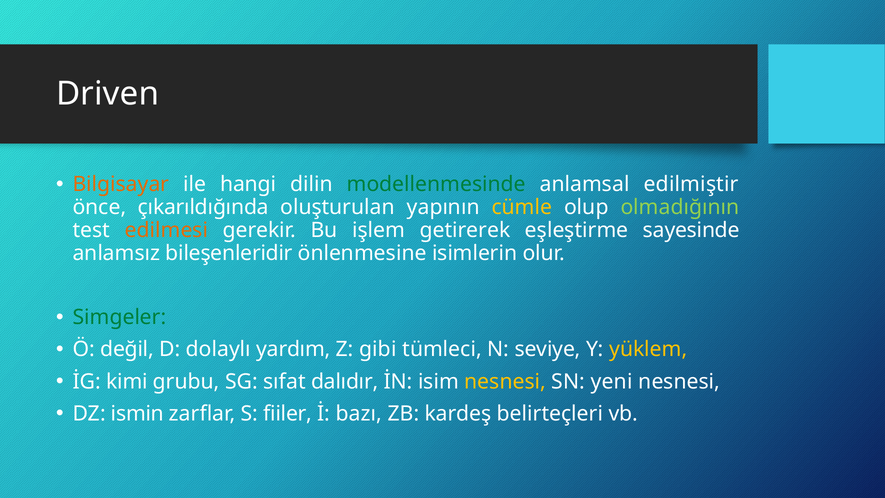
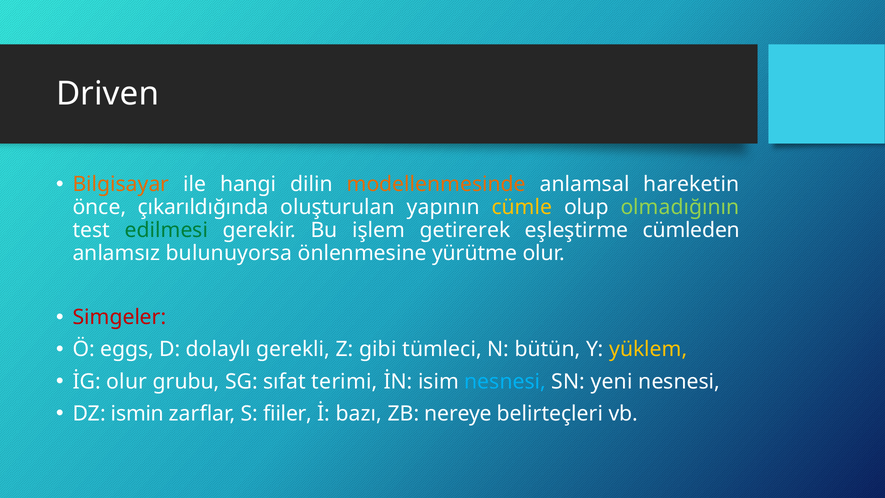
modellenmesinde colour: green -> orange
edilmiştir: edilmiştir -> hareketin
edilmesi colour: orange -> green
sayesinde: sayesinde -> cümleden
bileşenleridir: bileşenleridir -> bulunuyorsa
isimlerin: isimlerin -> yürütme
Simgeler colour: green -> red
değil: değil -> eggs
yardım: yardım -> gerekli
seviye: seviye -> bütün
İG kimi: kimi -> olur
dalıdır: dalıdır -> terimi
nesnesi at (505, 381) colour: yellow -> light blue
kardeş: kardeş -> nereye
